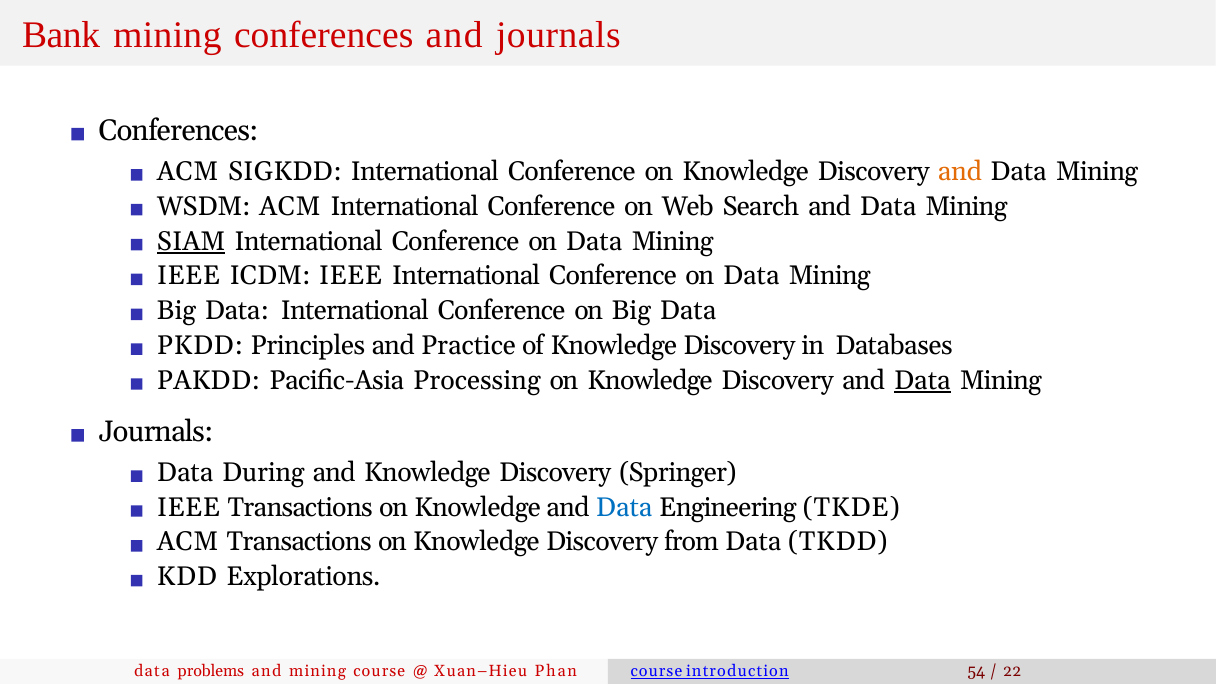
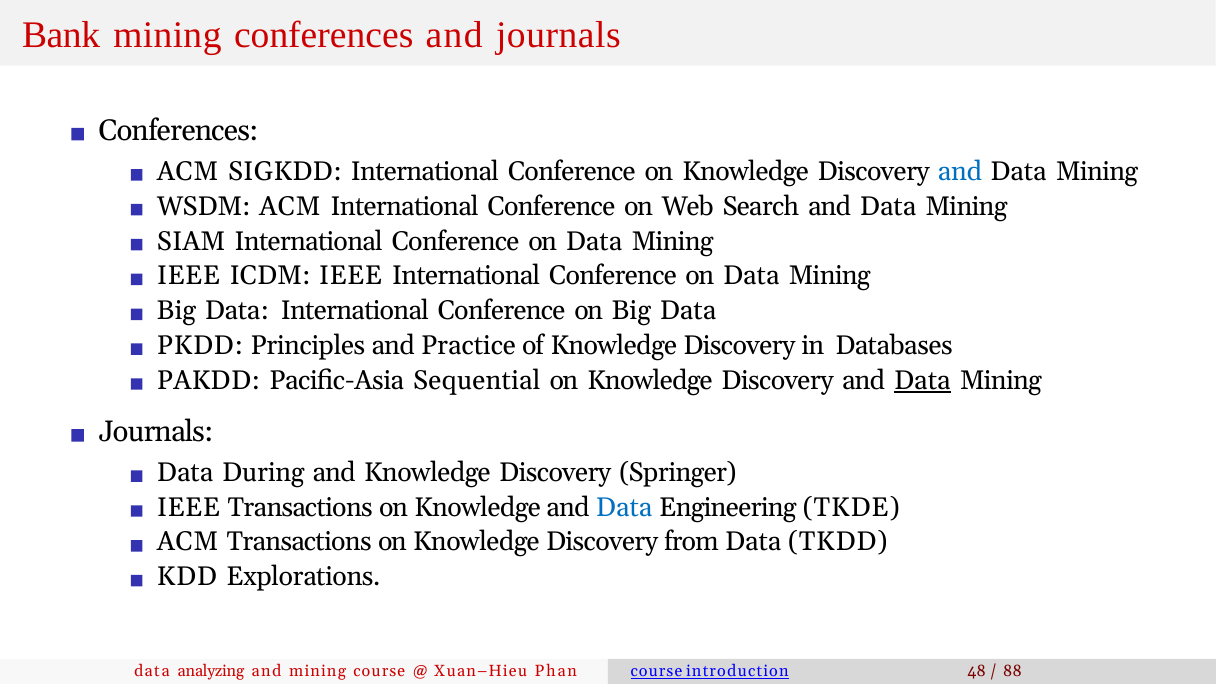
and at (960, 172) colour: orange -> blue
SIAM underline: present -> none
Processing: Processing -> Sequential
problems: problems -> analyzing
54: 54 -> 48
22: 22 -> 88
